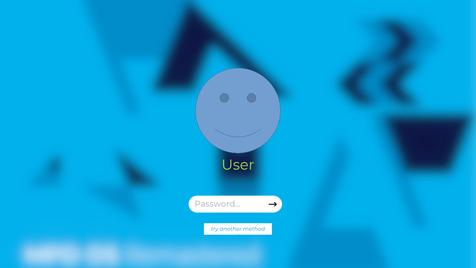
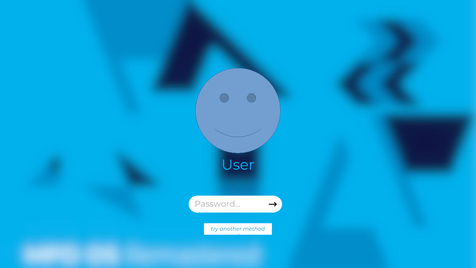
User colour: light green -> light blue
